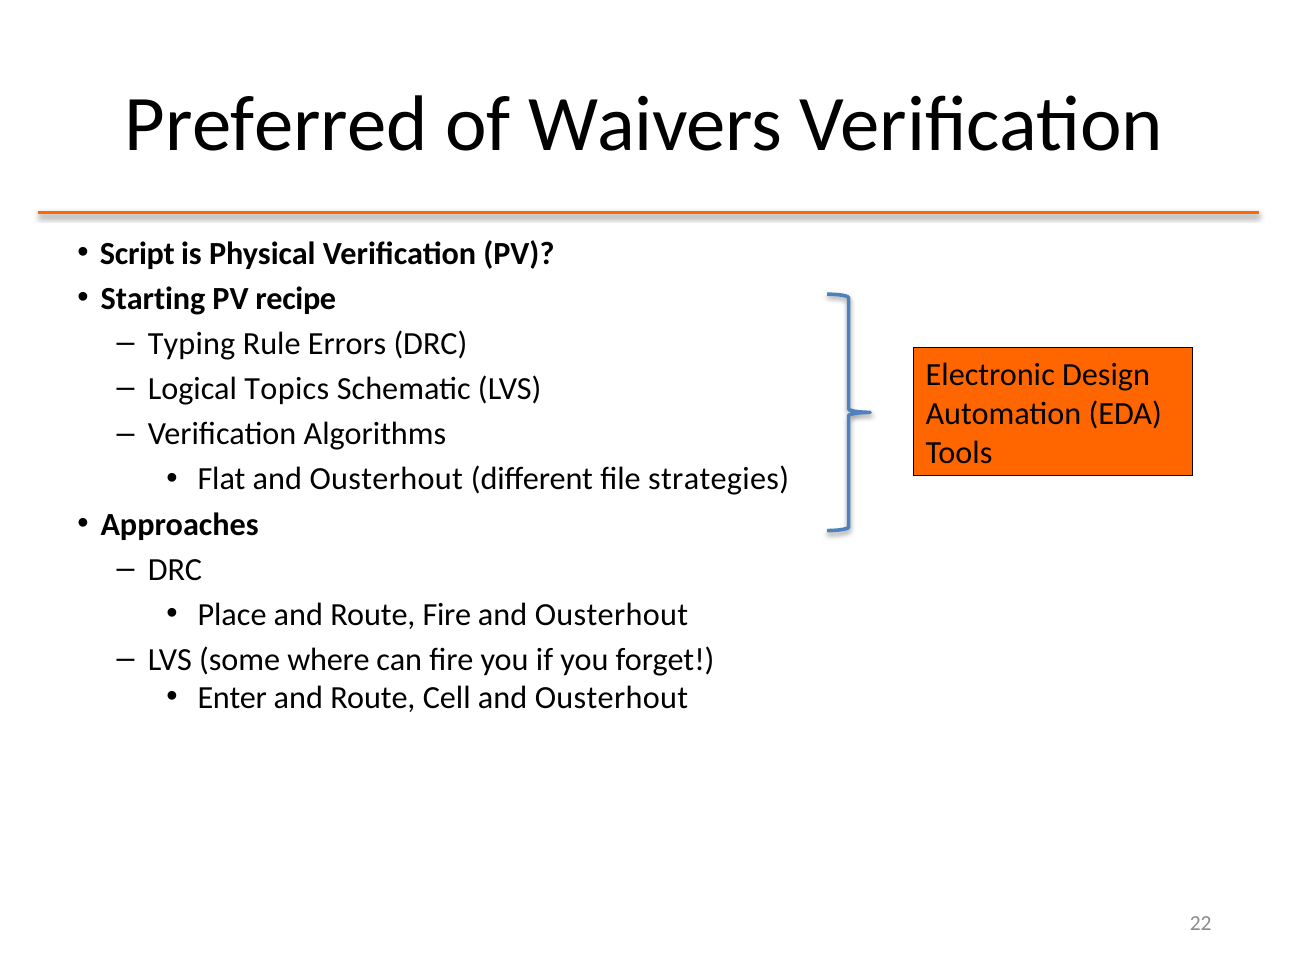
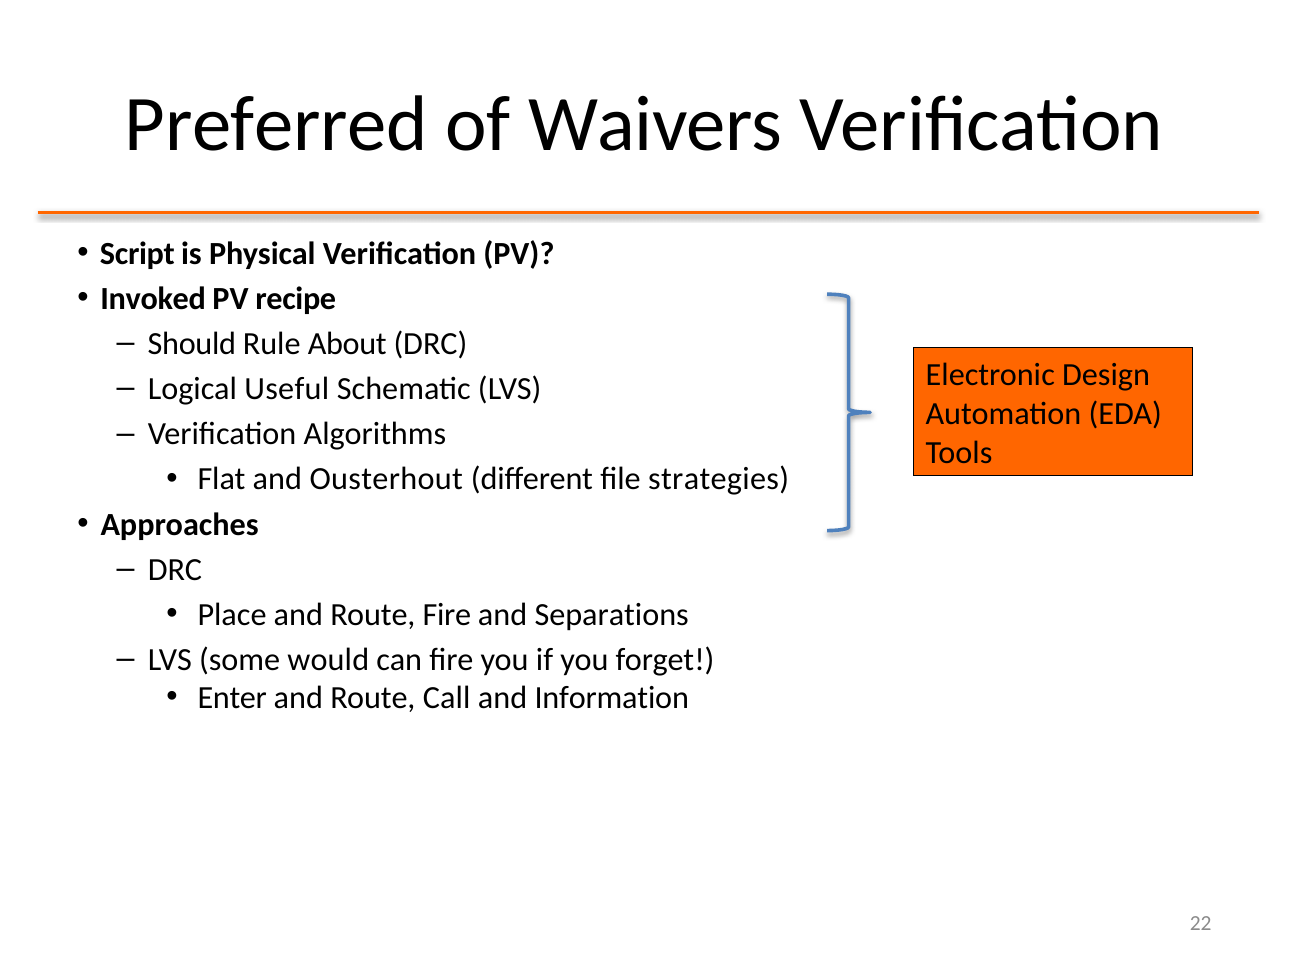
Starting: Starting -> Invoked
Typing: Typing -> Should
Errors: Errors -> About
Topics: Topics -> Useful
Ousterhout at (612, 615): Ousterhout -> Separations
where: where -> would
Cell: Cell -> Call
Ousterhout at (612, 697): Ousterhout -> Information
